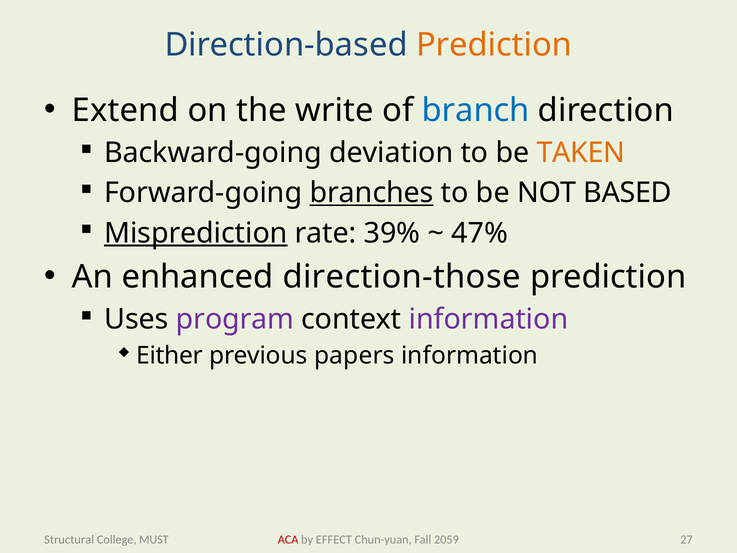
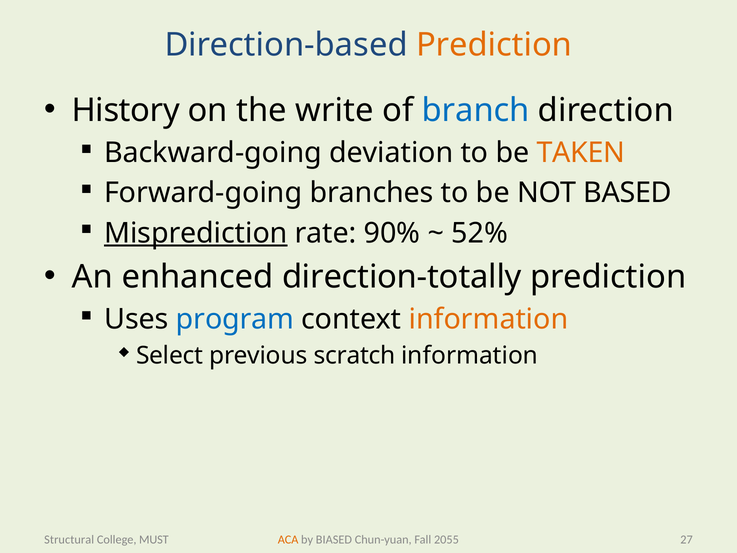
Extend: Extend -> History
branches underline: present -> none
39%: 39% -> 90%
47%: 47% -> 52%
direction-those: direction-those -> direction-totally
program colour: purple -> blue
information at (488, 319) colour: purple -> orange
Either: Either -> Select
papers: papers -> scratch
ACA colour: red -> orange
EFFECT: EFFECT -> BIASED
2059: 2059 -> 2055
